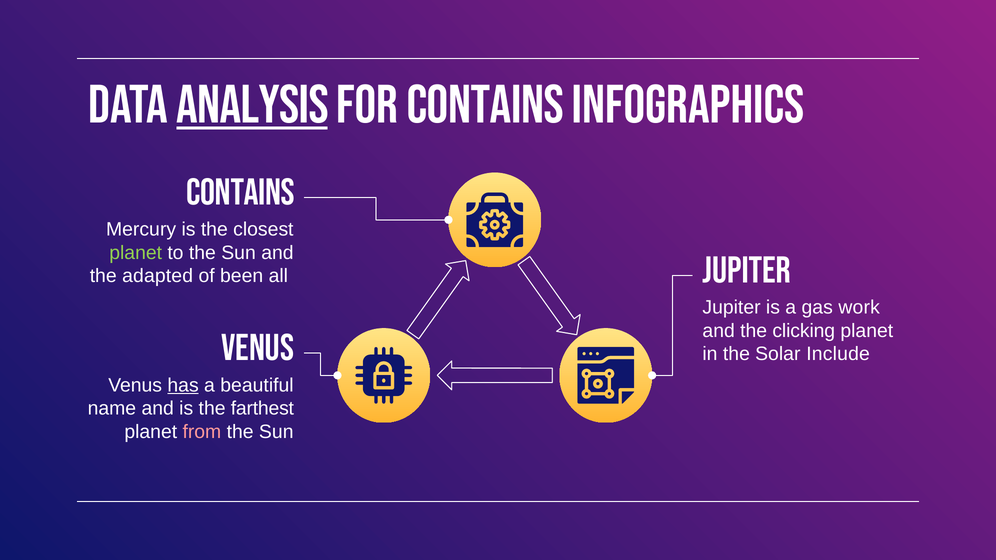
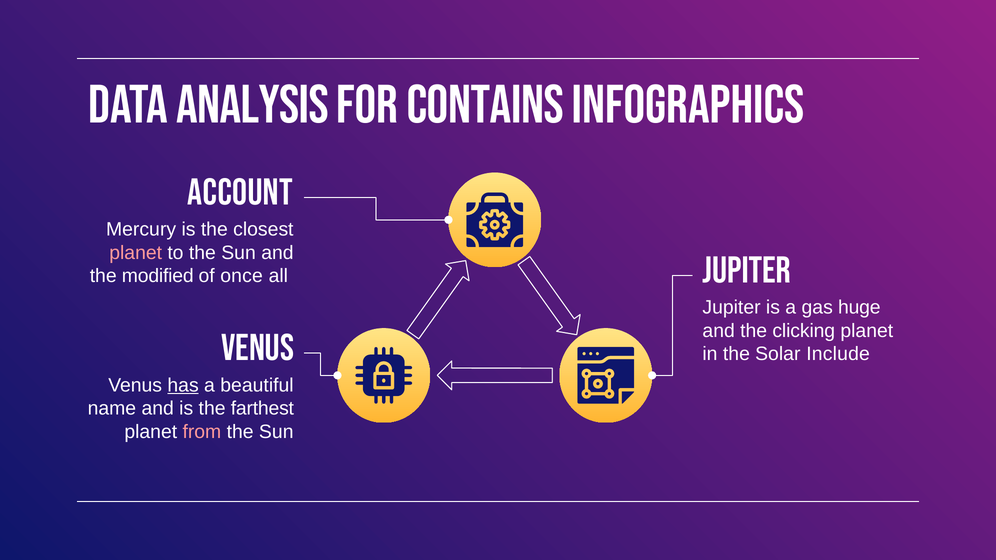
ANALYSIS underline: present -> none
contains at (241, 193): contains -> account
planet at (136, 253) colour: light green -> pink
adapted: adapted -> modified
been: been -> once
work: work -> huge
